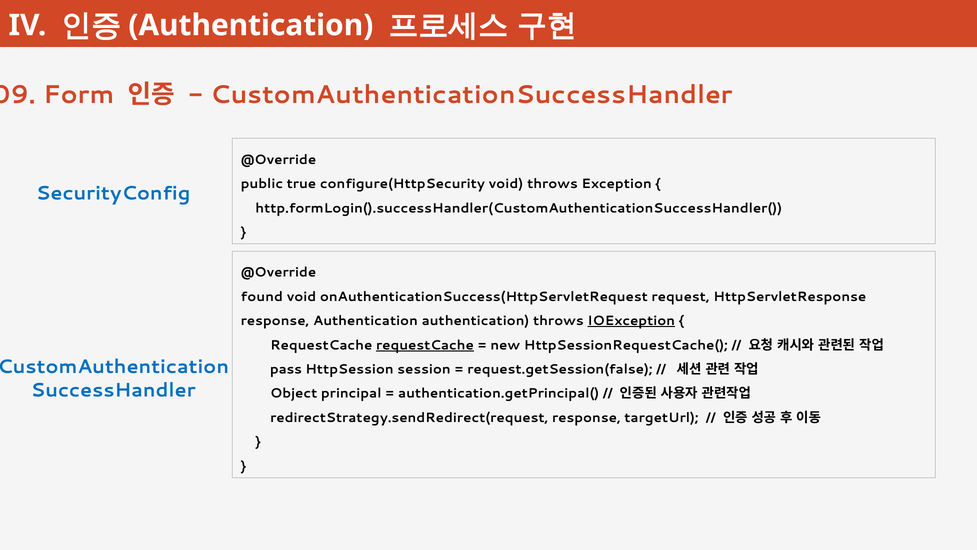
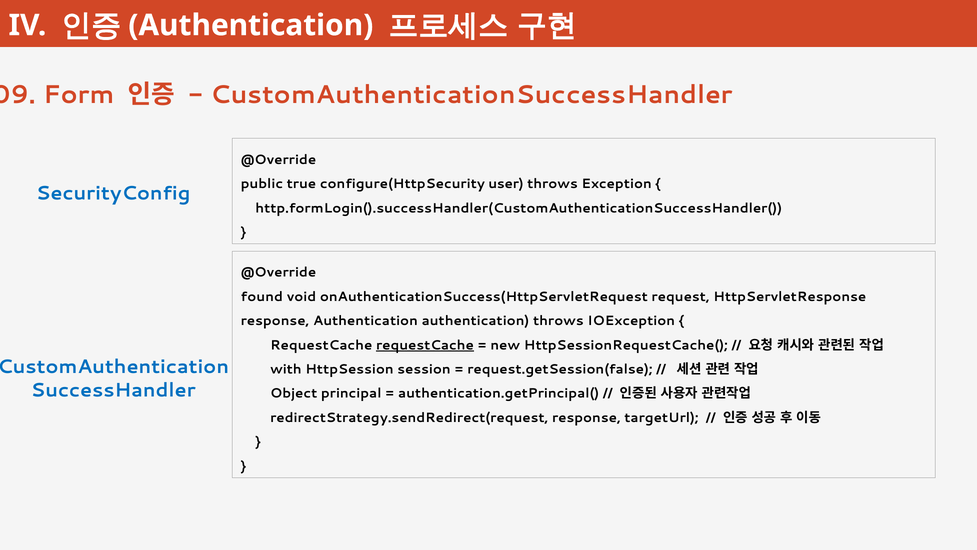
configure(HttpSecurity void: void -> user
IOException underline: present -> none
pass: pass -> with
